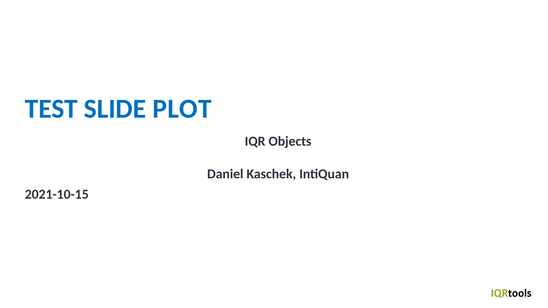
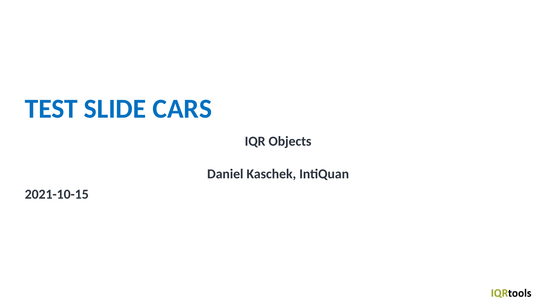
PLOT: PLOT -> CARS
